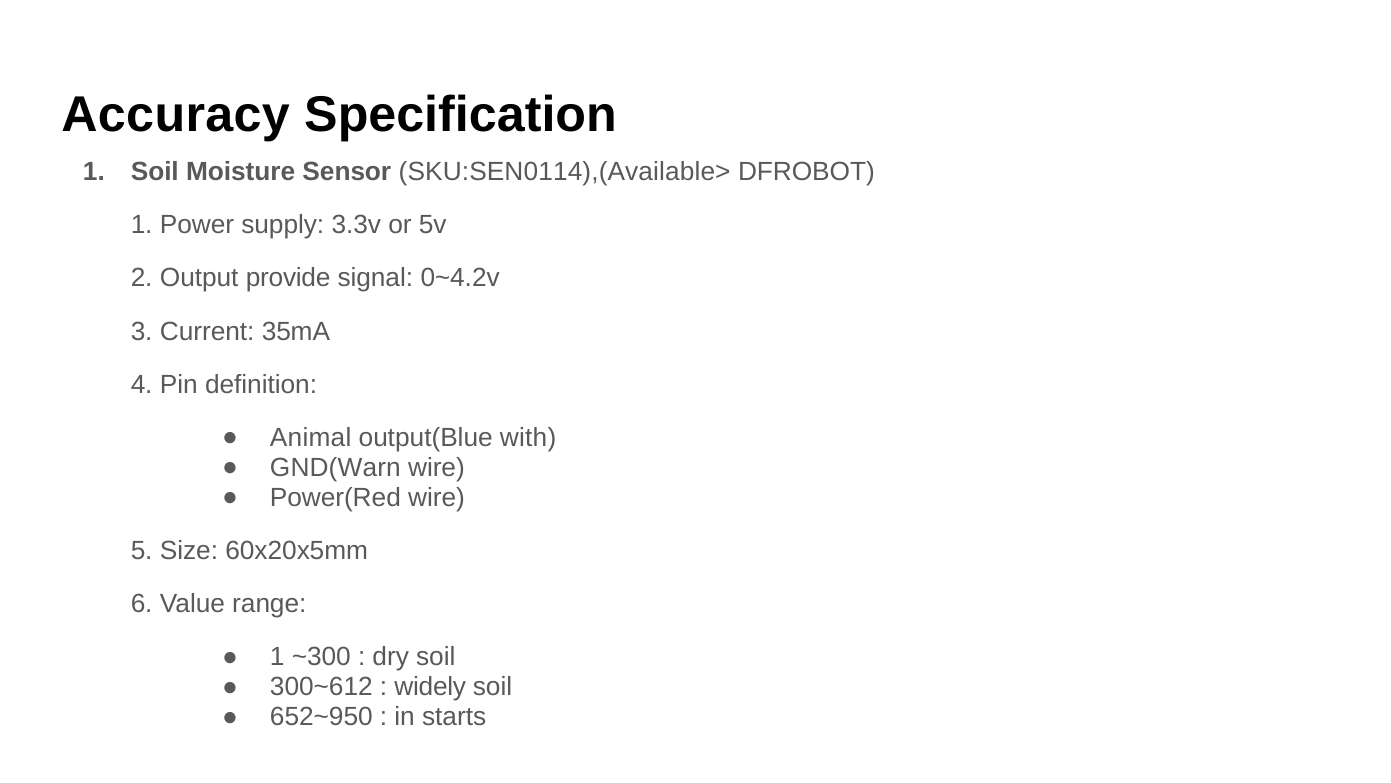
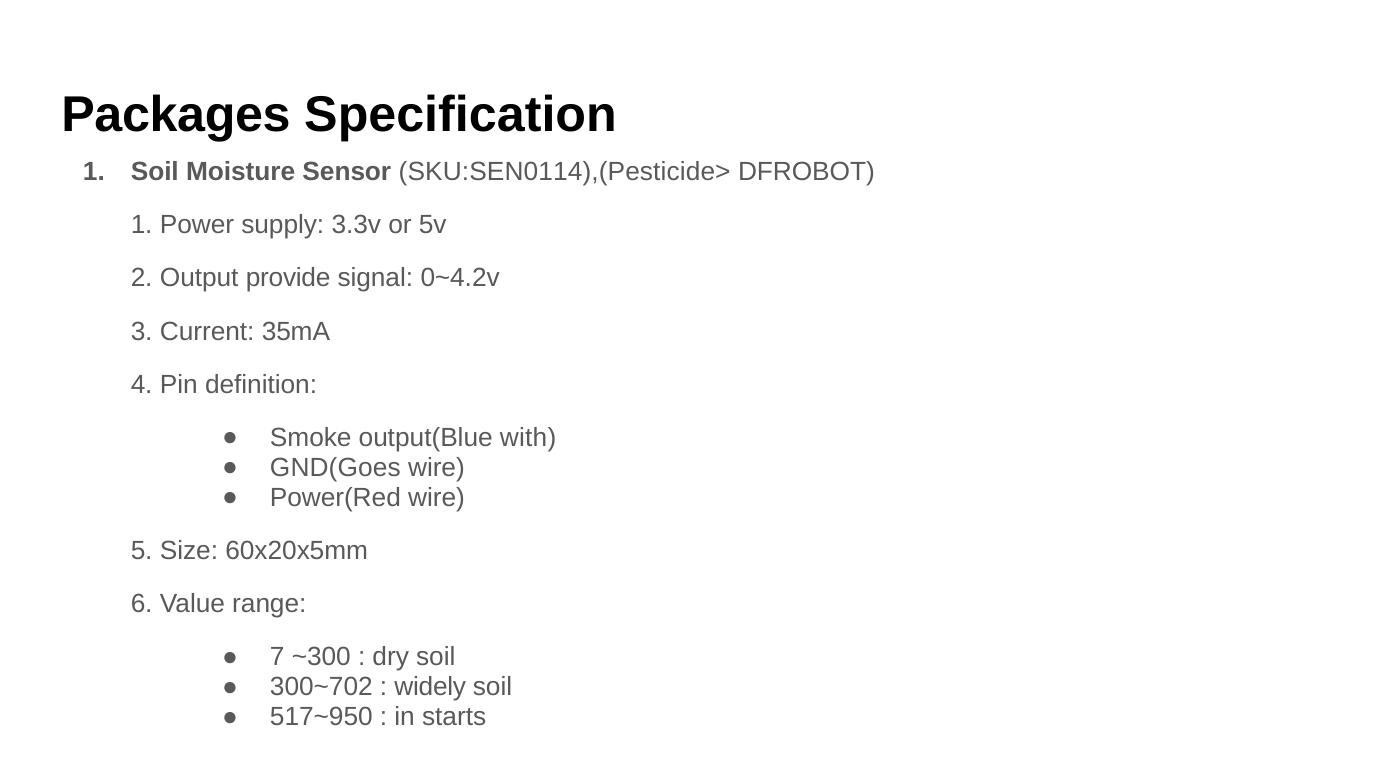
Accuracy: Accuracy -> Packages
SKU:SEN0114),(Available>: SKU:SEN0114),(Available> -> SKU:SEN0114),(Pesticide>
Animal: Animal -> Smoke
GND(Warn: GND(Warn -> GND(Goes
1 at (277, 657): 1 -> 7
300~612: 300~612 -> 300~702
652~950: 652~950 -> 517~950
